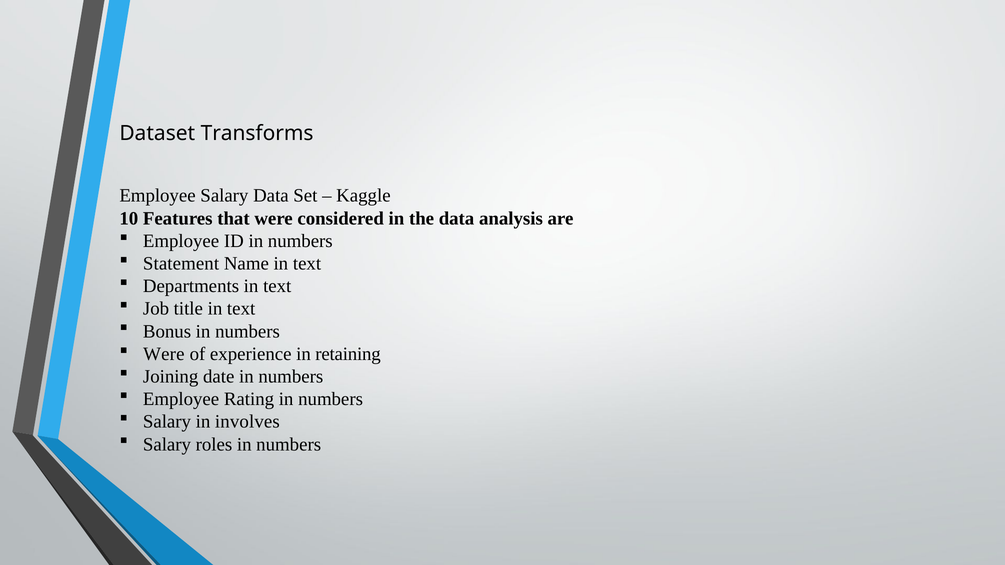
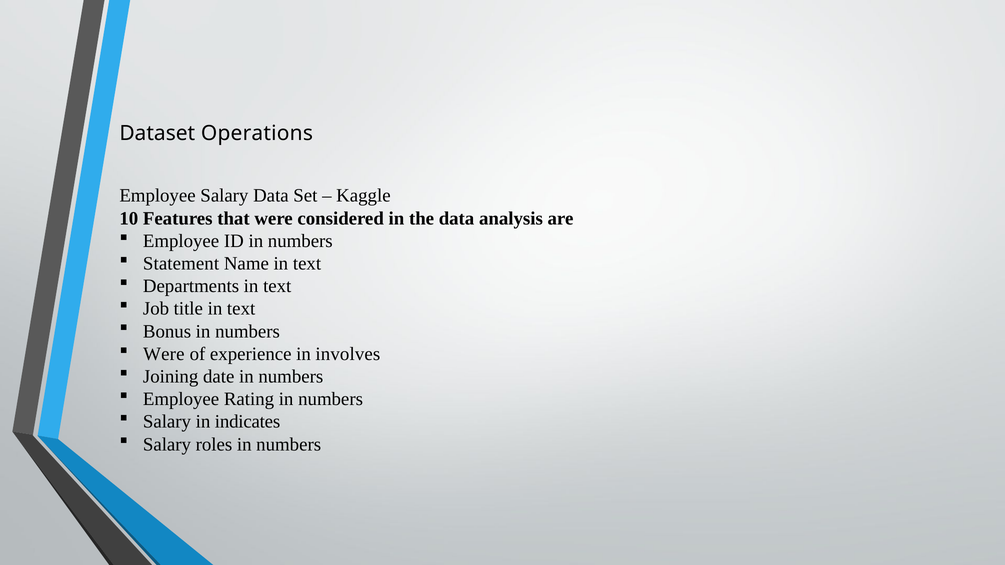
Transforms: Transforms -> Operations
retaining: retaining -> involves
involves: involves -> indicates
